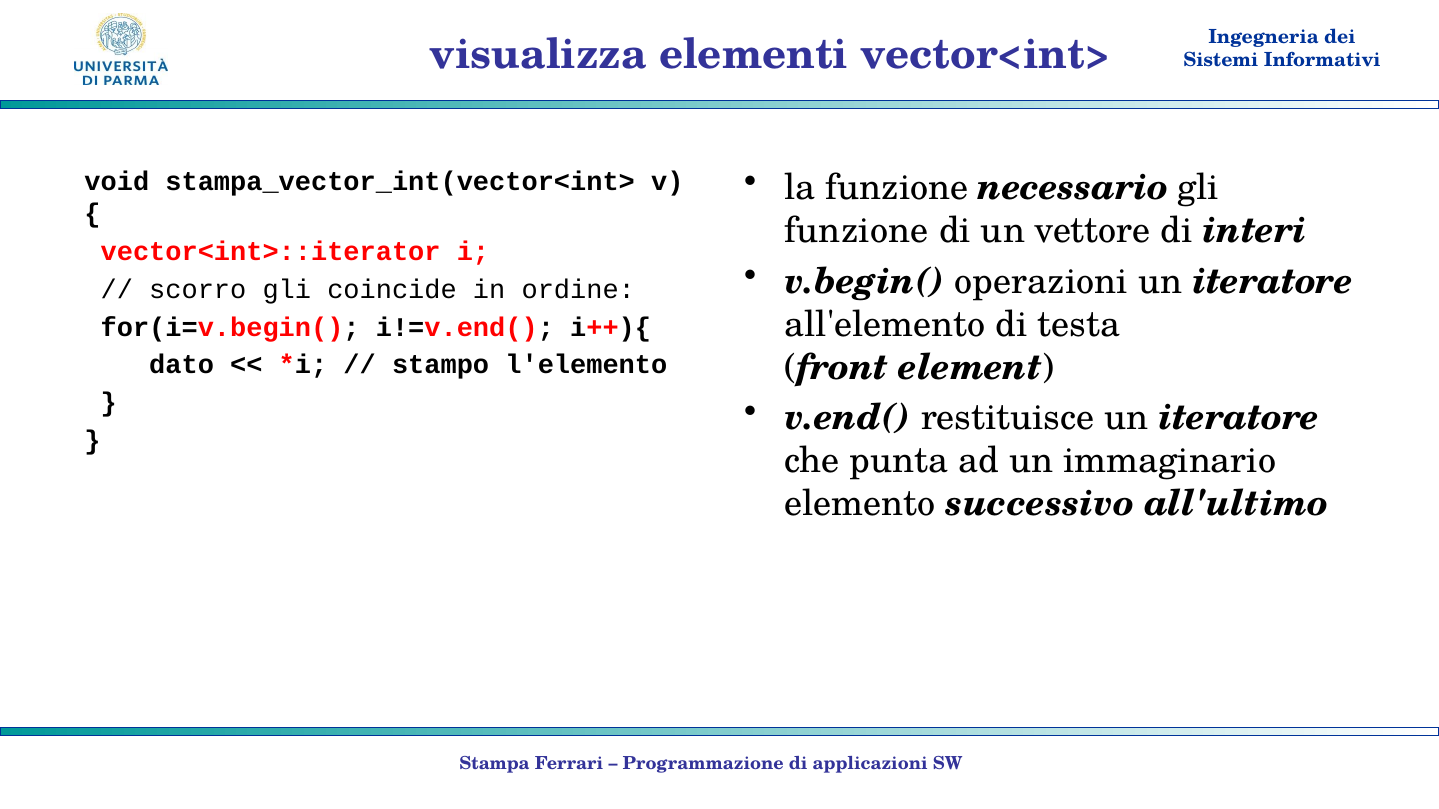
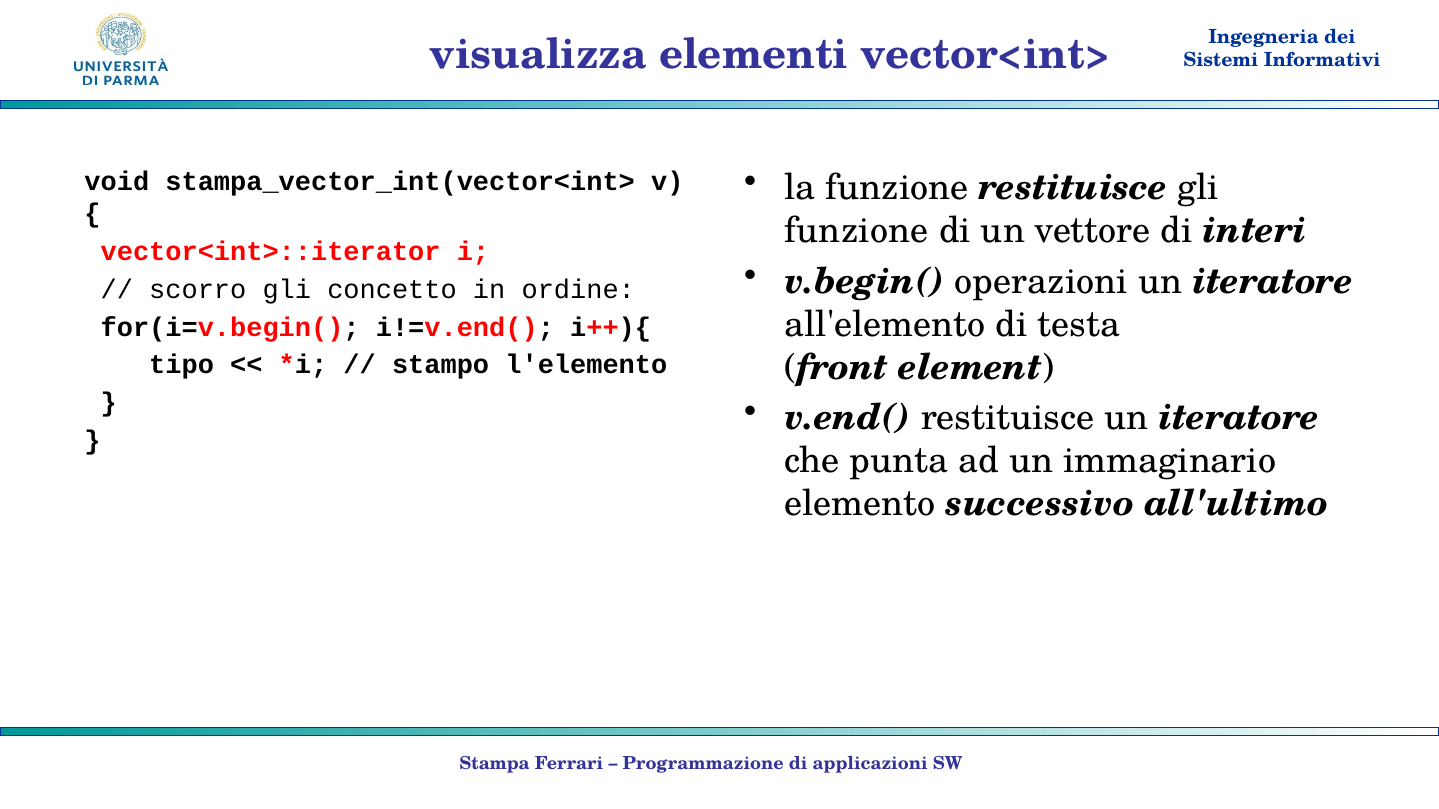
funzione necessario: necessario -> restituisce
coincide: coincide -> concetto
dato: dato -> tipo
